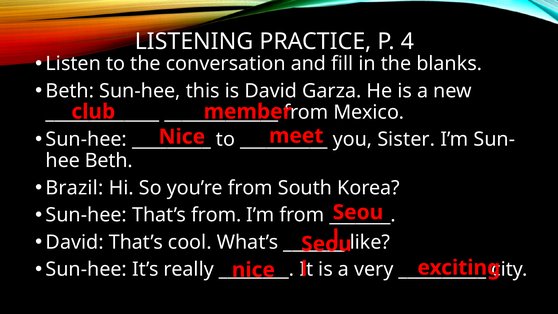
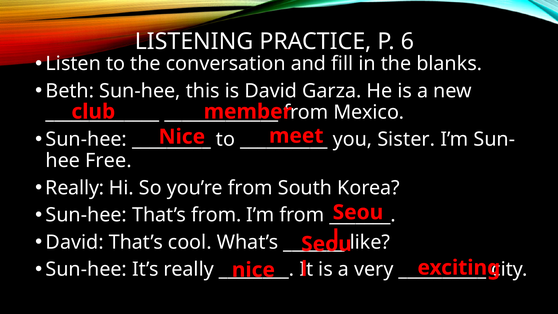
4: 4 -> 6
Beth at (109, 161): Beth -> Free
Brazil at (75, 188): Brazil -> Really
